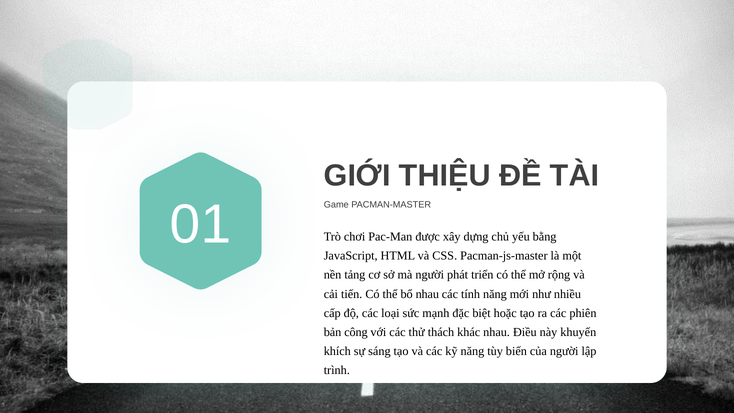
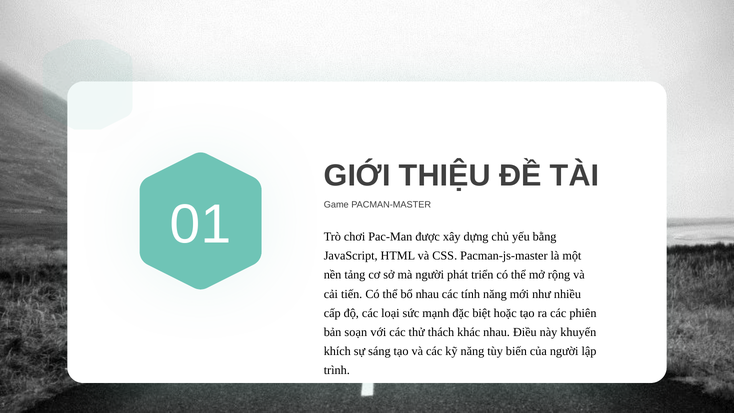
công: công -> soạn
